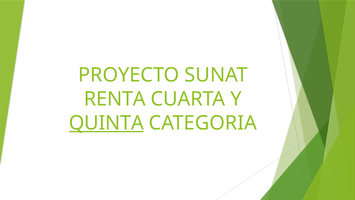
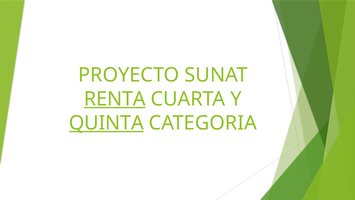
RENTA underline: none -> present
